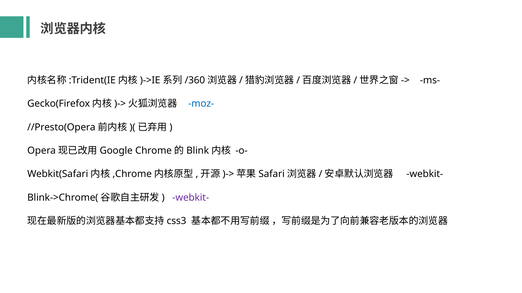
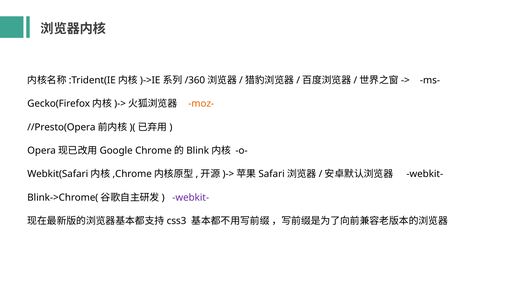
moz- colour: blue -> orange
